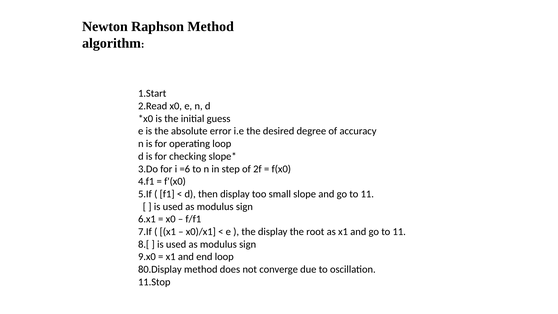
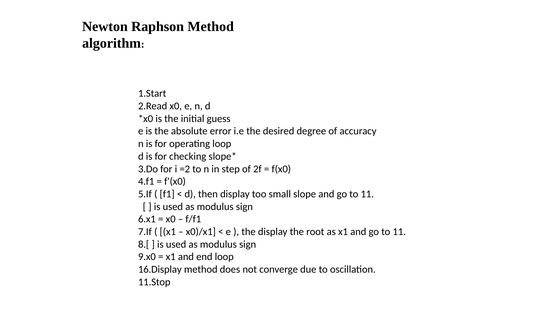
=6: =6 -> =2
80.Display: 80.Display -> 16.Display
